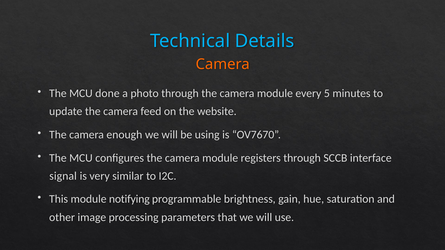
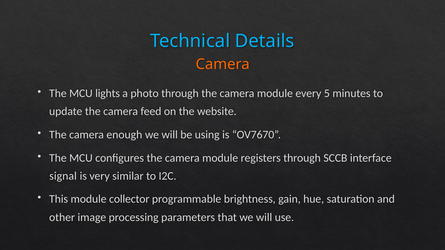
done: done -> lights
notifying: notifying -> collector
